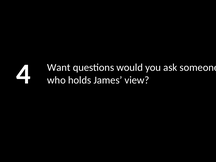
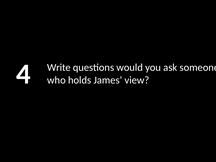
Want: Want -> Write
